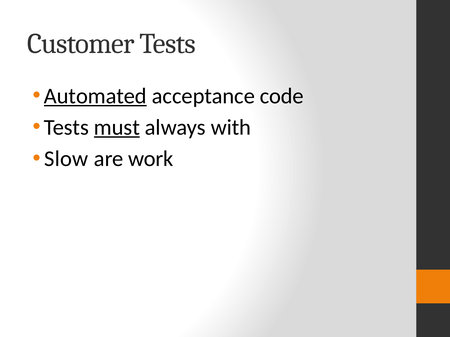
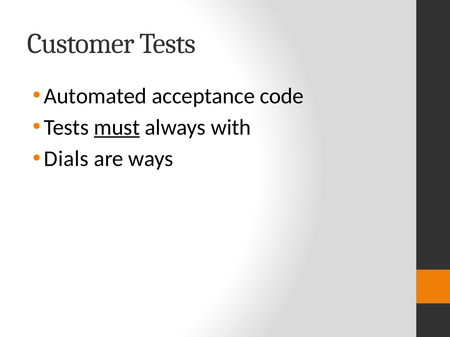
Automated underline: present -> none
Slow: Slow -> Dials
work: work -> ways
